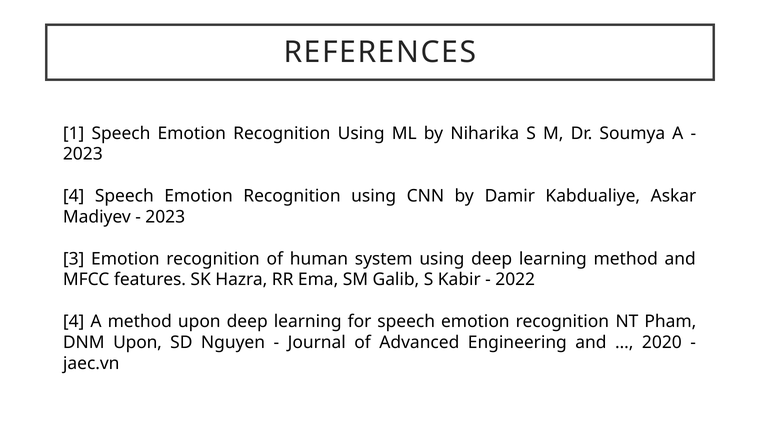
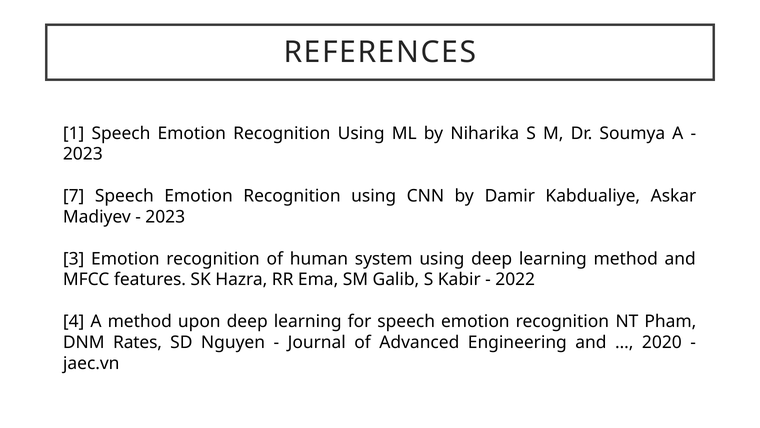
4 at (74, 196): 4 -> 7
DNM Upon: Upon -> Rates
